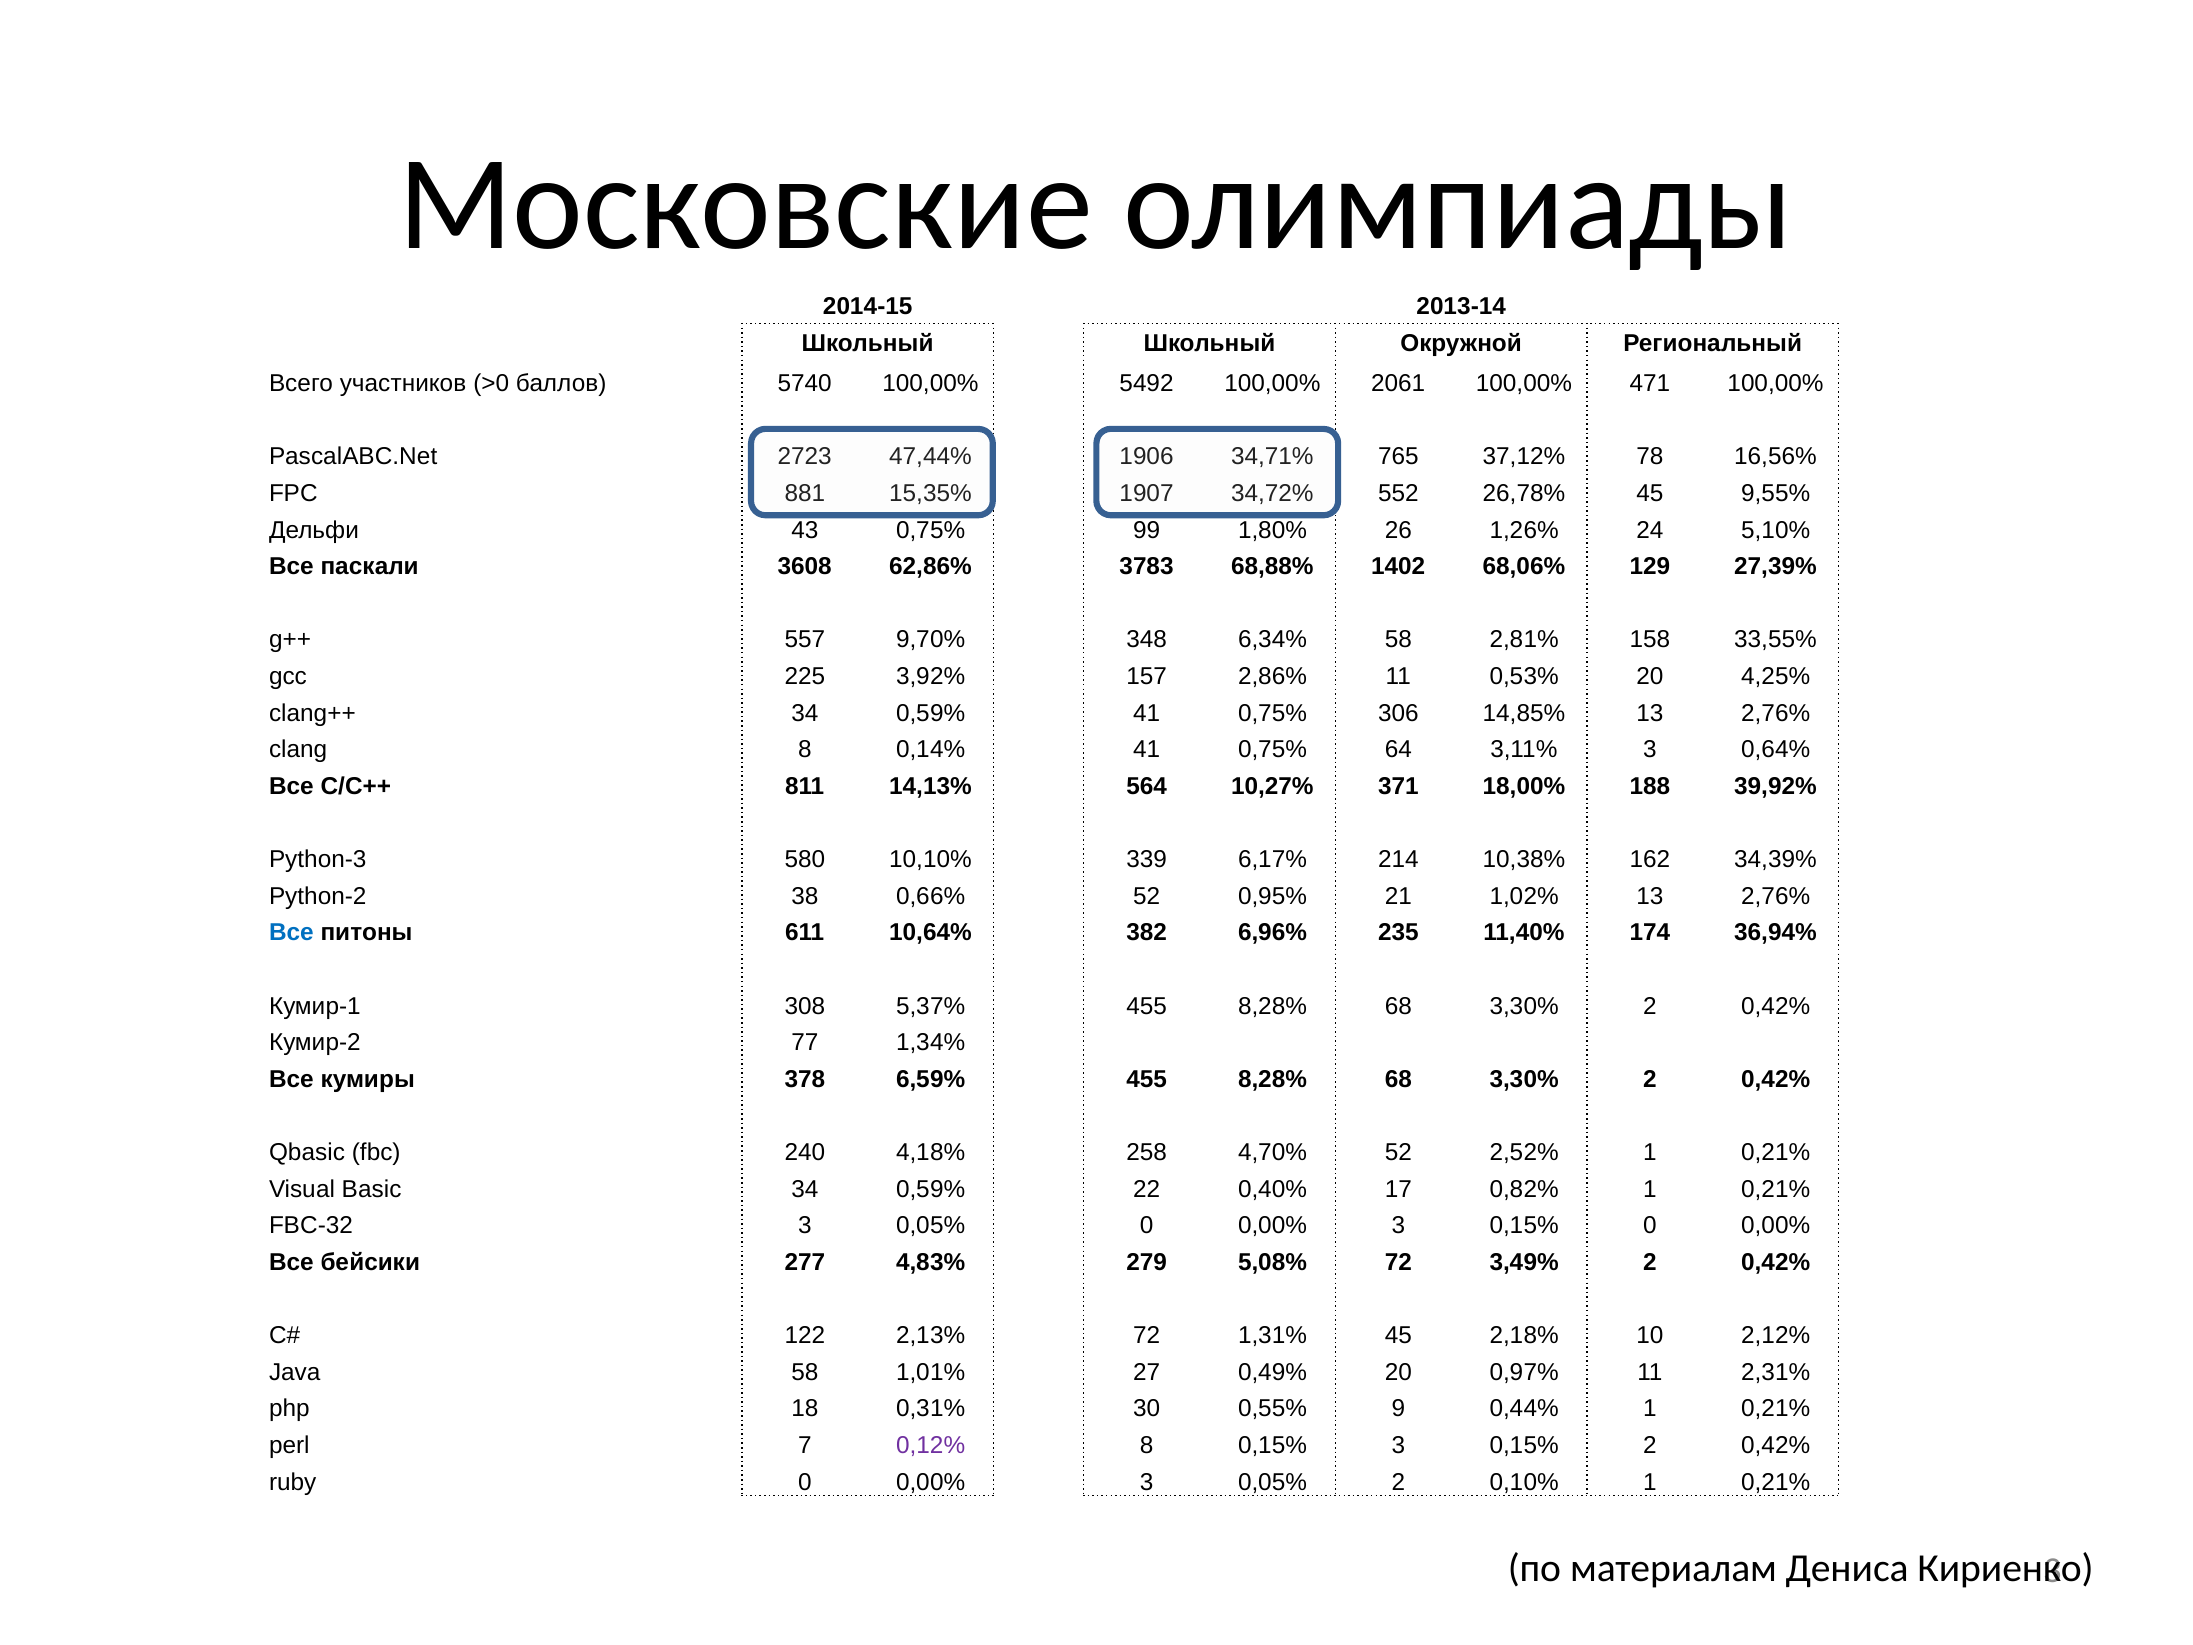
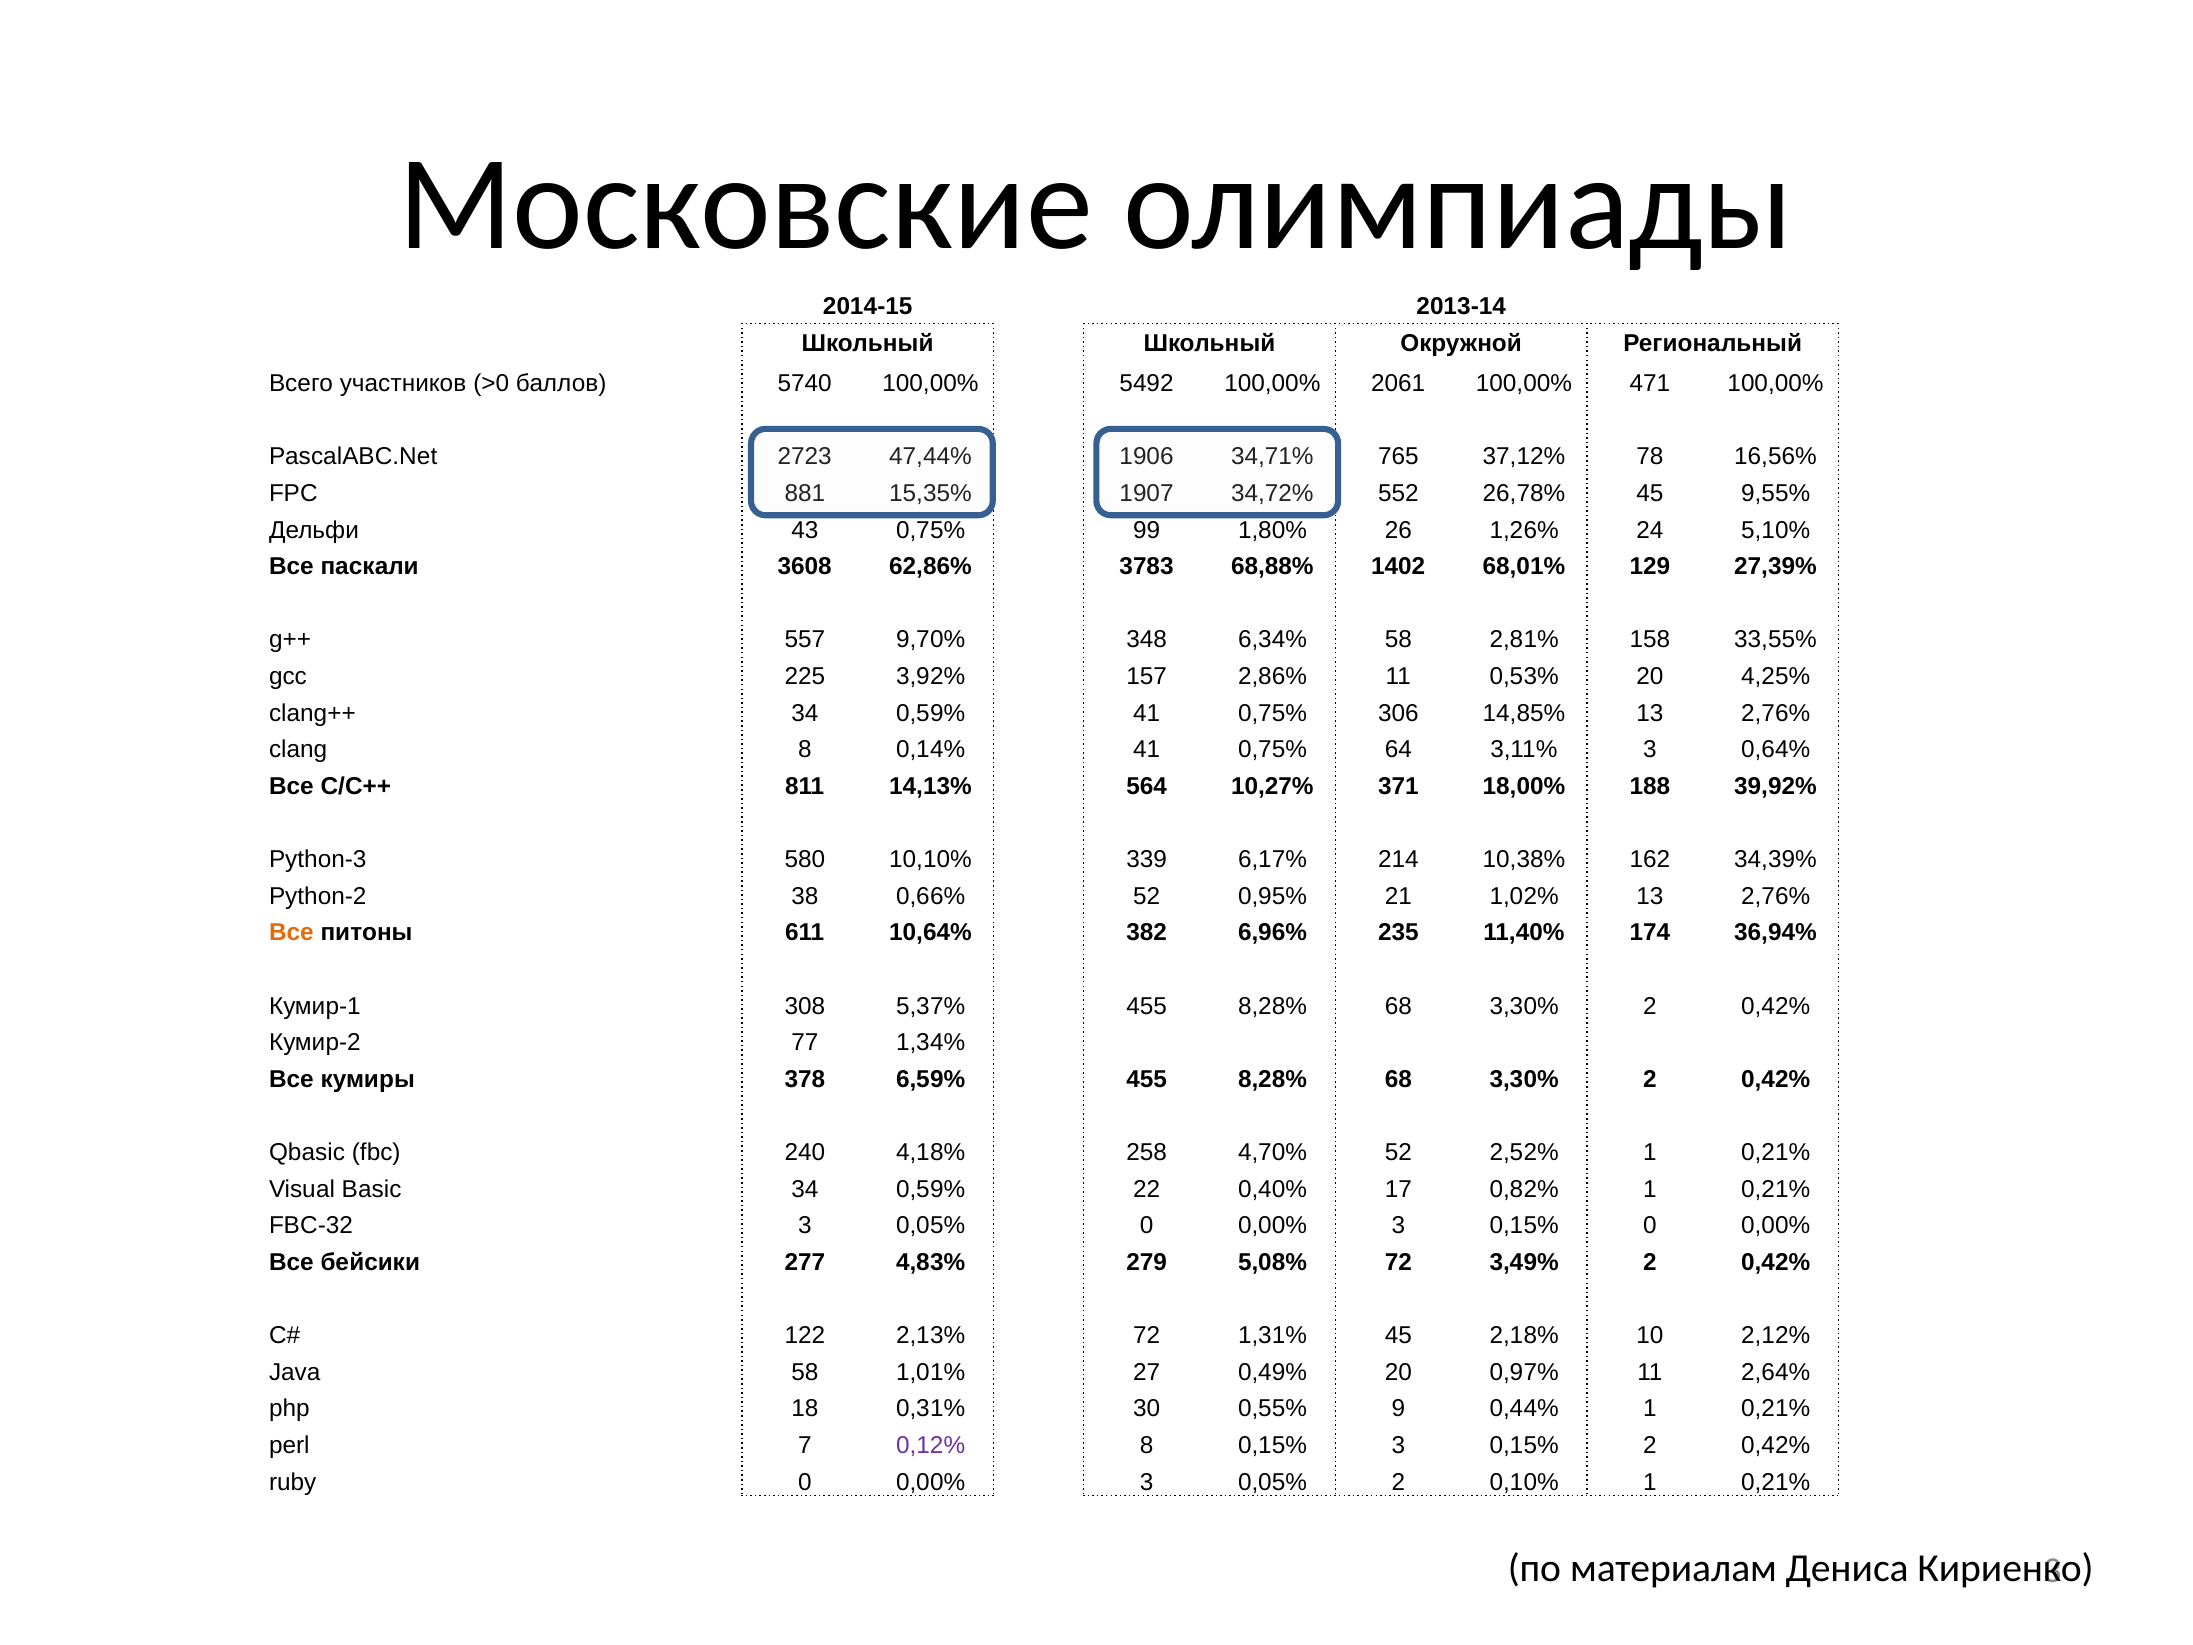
68,06%: 68,06% -> 68,01%
Все at (291, 933) colour: blue -> orange
2,31%: 2,31% -> 2,64%
